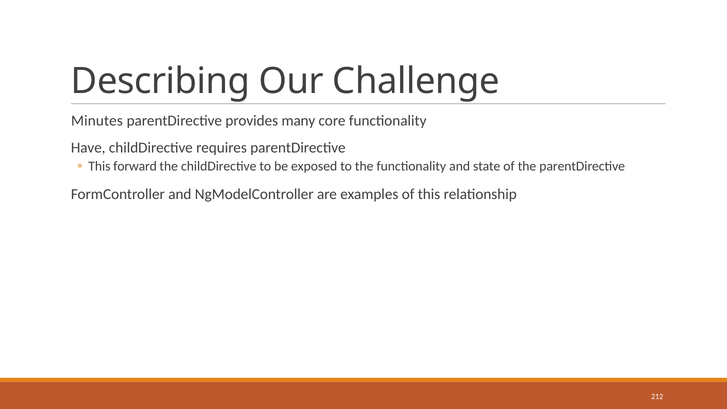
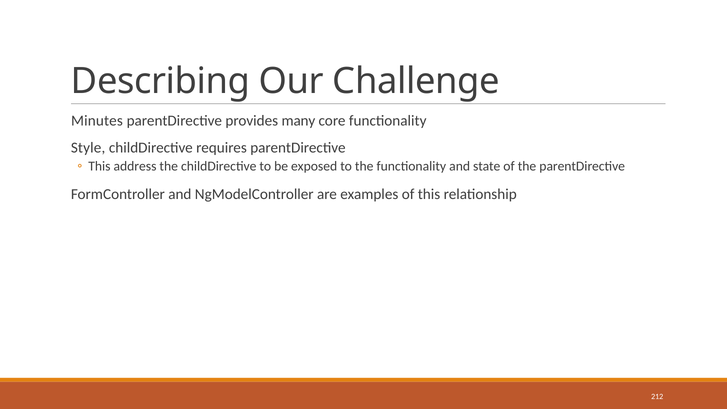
Have: Have -> Style
forward: forward -> address
